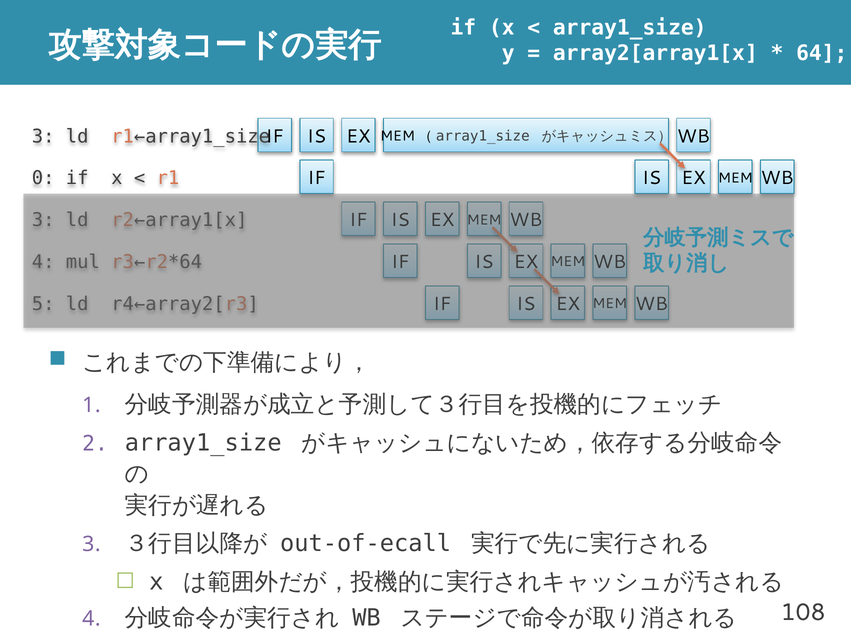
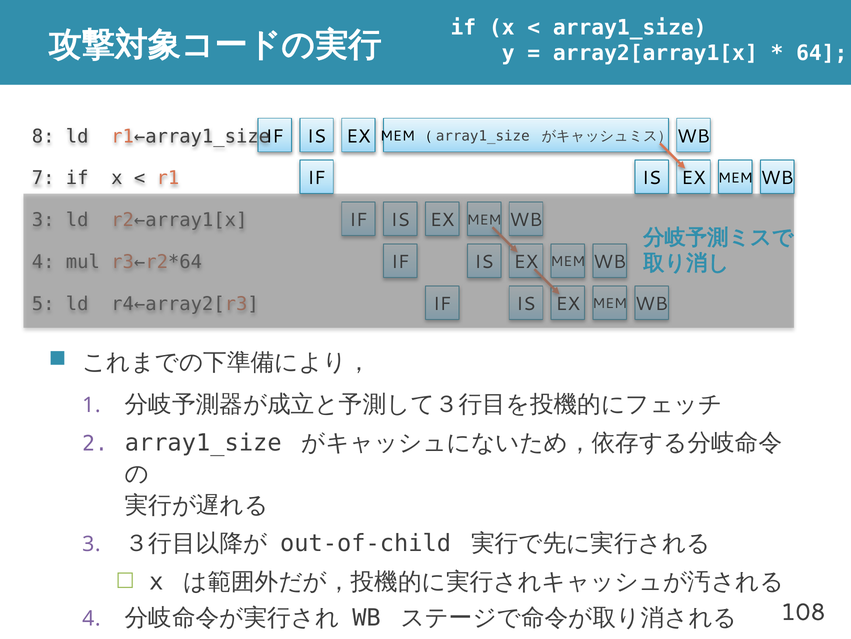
3 at (43, 136): 3 -> 8
0: 0 -> 7
out-of-ecall: out-of-ecall -> out-of-child
